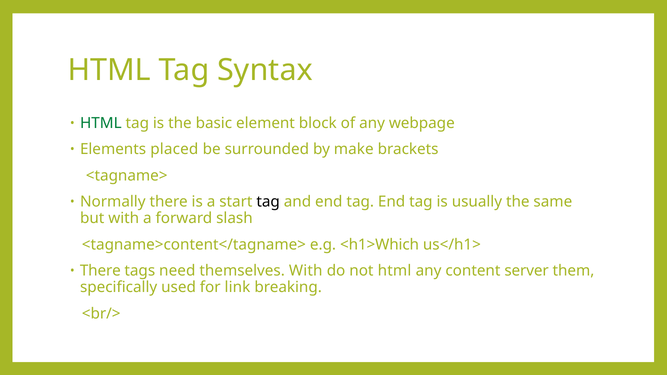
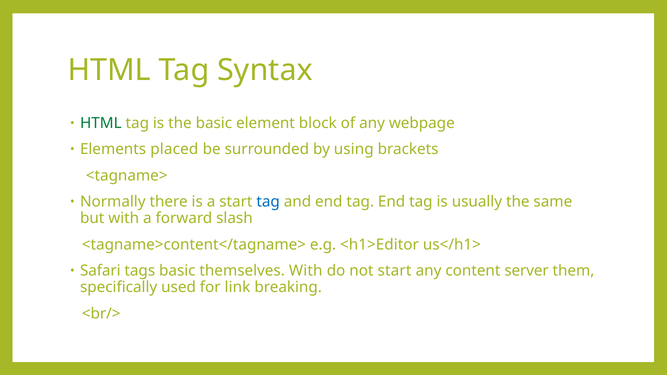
make: make -> using
tag at (268, 202) colour: black -> blue
<h1>Which: <h1>Which -> <h1>Editor
There at (100, 271): There -> Safari
tags need: need -> basic
not html: html -> start
